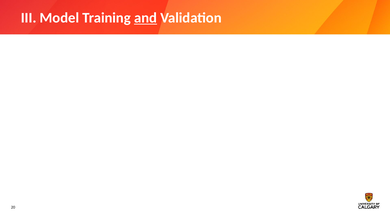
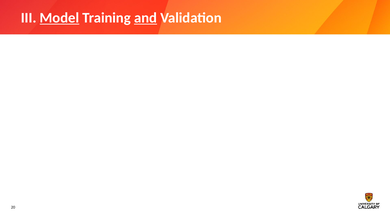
Model underline: none -> present
